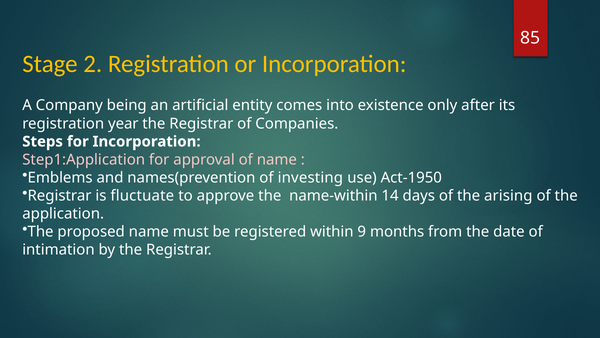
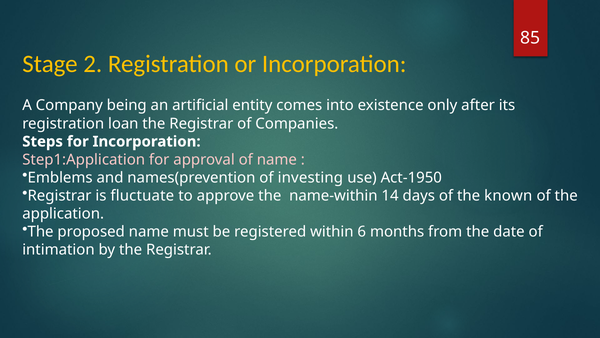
year: year -> loan
arising: arising -> known
9: 9 -> 6
